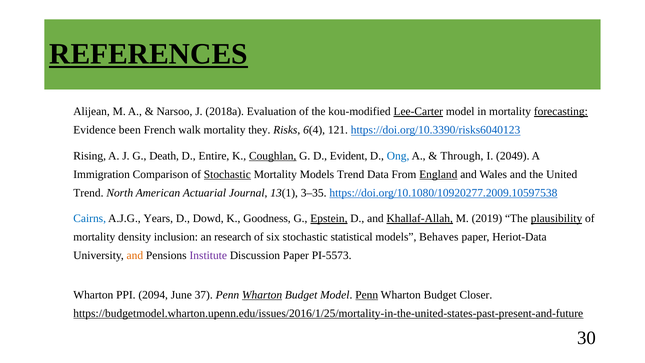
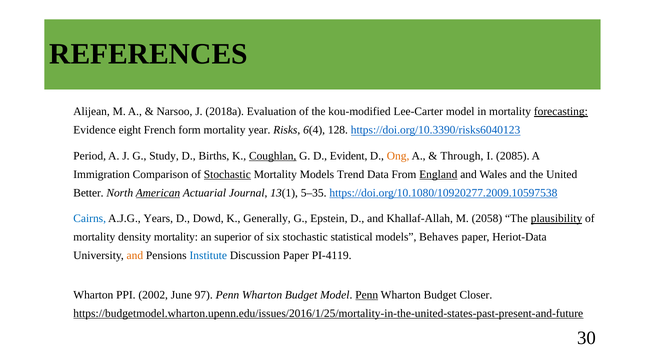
REFERENCES underline: present -> none
Lee-Carter underline: present -> none
been: been -> eight
walk: walk -> form
they: they -> year
121: 121 -> 128
Rising: Rising -> Period
Death: Death -> Study
Entire: Entire -> Births
Ong colour: blue -> orange
2049: 2049 -> 2085
Trend at (88, 193): Trend -> Better
American underline: none -> present
3–35: 3–35 -> 5–35
Goodness: Goodness -> Generally
Epstein underline: present -> none
Khallaf-Allah underline: present -> none
2019: 2019 -> 2058
density inclusion: inclusion -> mortality
research: research -> superior
Institute colour: purple -> blue
PI-5573: PI-5573 -> PI-4119
2094: 2094 -> 2002
37: 37 -> 97
Wharton at (262, 295) underline: present -> none
